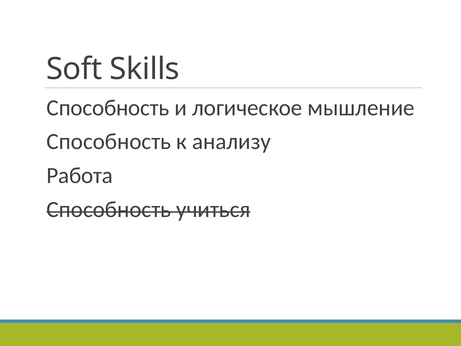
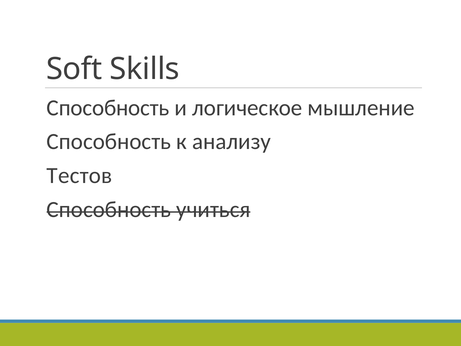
Работа: Работа -> Тестов
